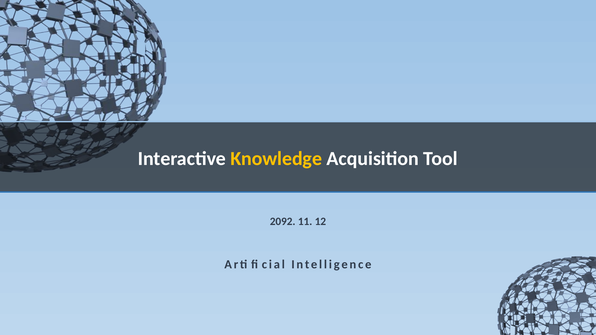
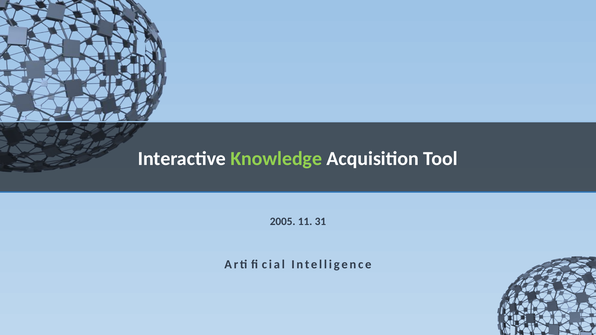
Knowledge colour: yellow -> light green
2092: 2092 -> 2005
12: 12 -> 31
